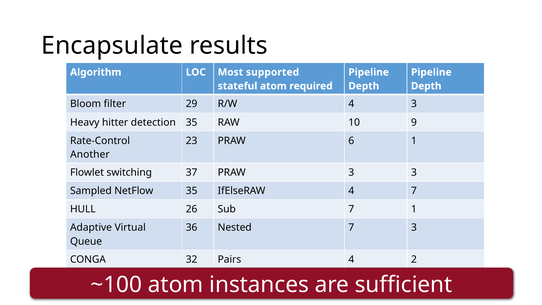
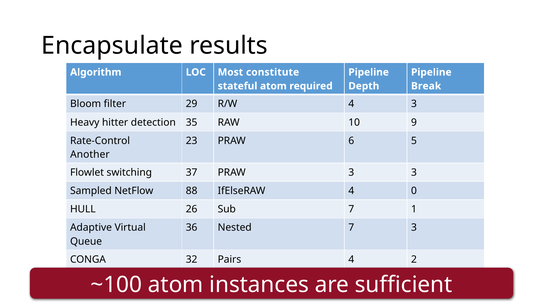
supported: supported -> constitute
Depth at (426, 86): Depth -> Break
6 1: 1 -> 5
NetFlow 35: 35 -> 88
4 7: 7 -> 0
